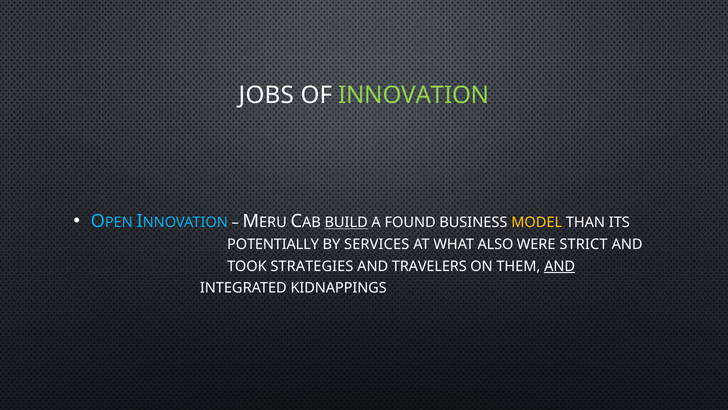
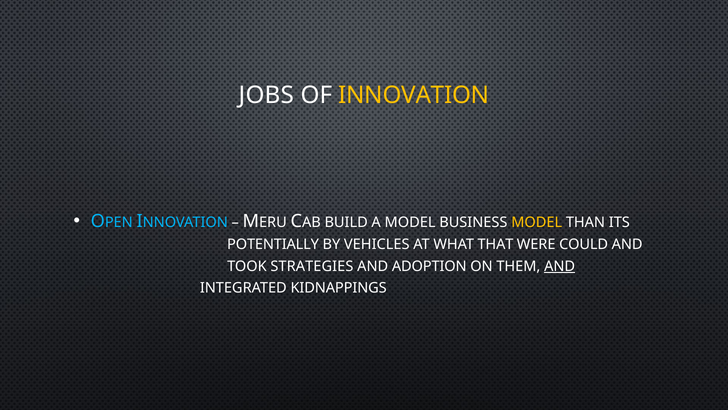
INNOVATION colour: light green -> yellow
BUILD underline: present -> none
A FOUND: FOUND -> MODEL
SERVICES: SERVICES -> VEHICLES
ALSO: ALSO -> THAT
STRICT: STRICT -> COULD
TRAVELERS: TRAVELERS -> ADOPTION
